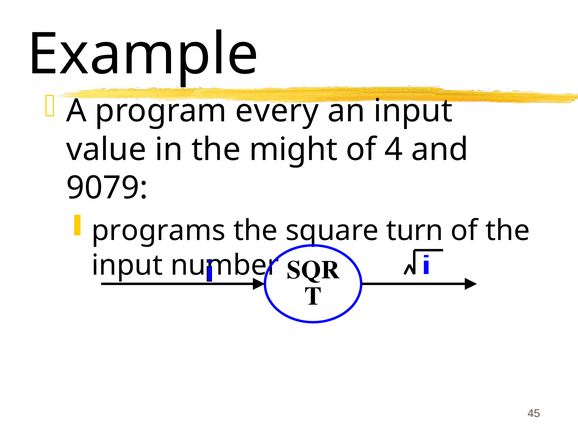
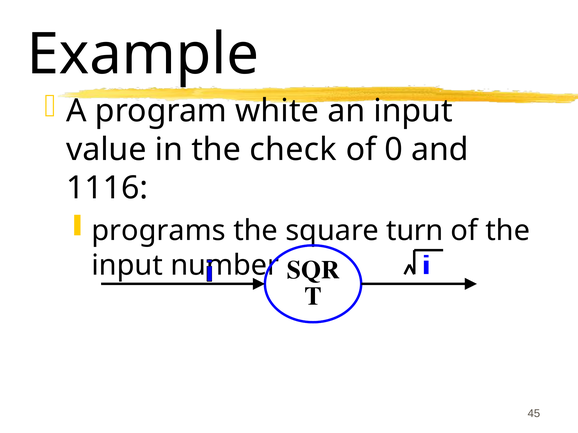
every: every -> white
might: might -> check
4: 4 -> 0
9079: 9079 -> 1116
